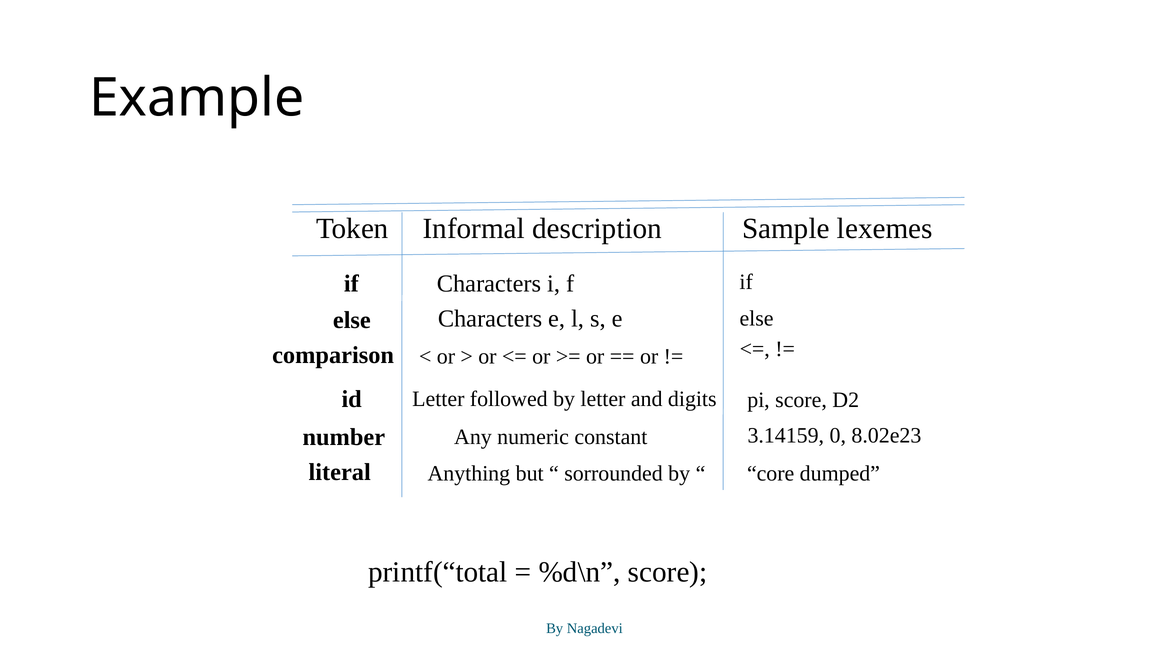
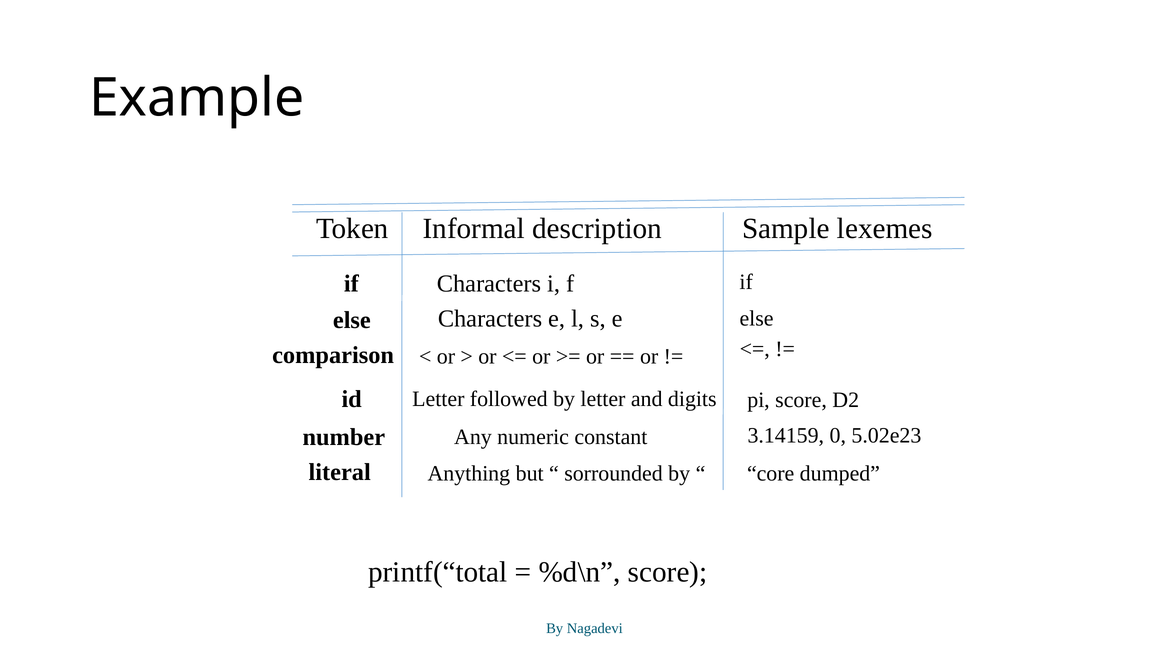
8.02e23: 8.02e23 -> 5.02e23
